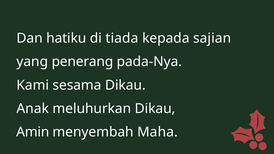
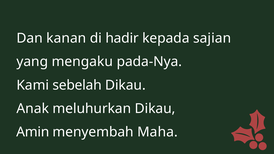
hatiku: hatiku -> kanan
tiada: tiada -> hadir
penerang: penerang -> mengaku
sesama: sesama -> sebelah
